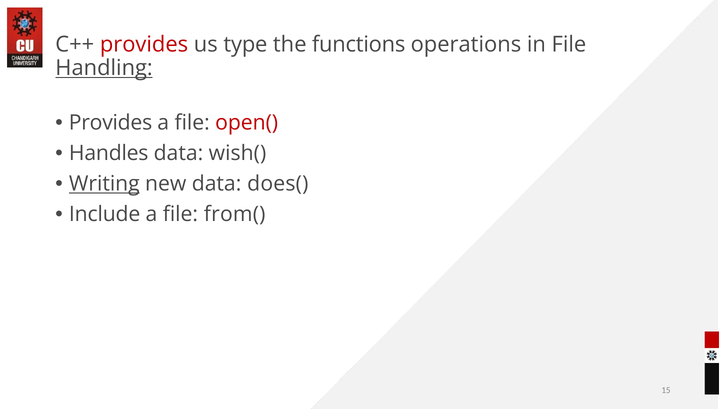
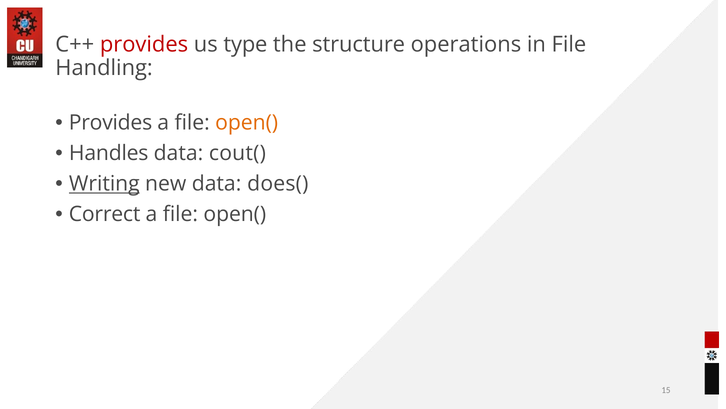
functions: functions -> structure
Handling underline: present -> none
open( at (247, 123) colour: red -> orange
wish(: wish( -> cout(
Include: Include -> Correct
from( at (235, 214): from( -> open(
